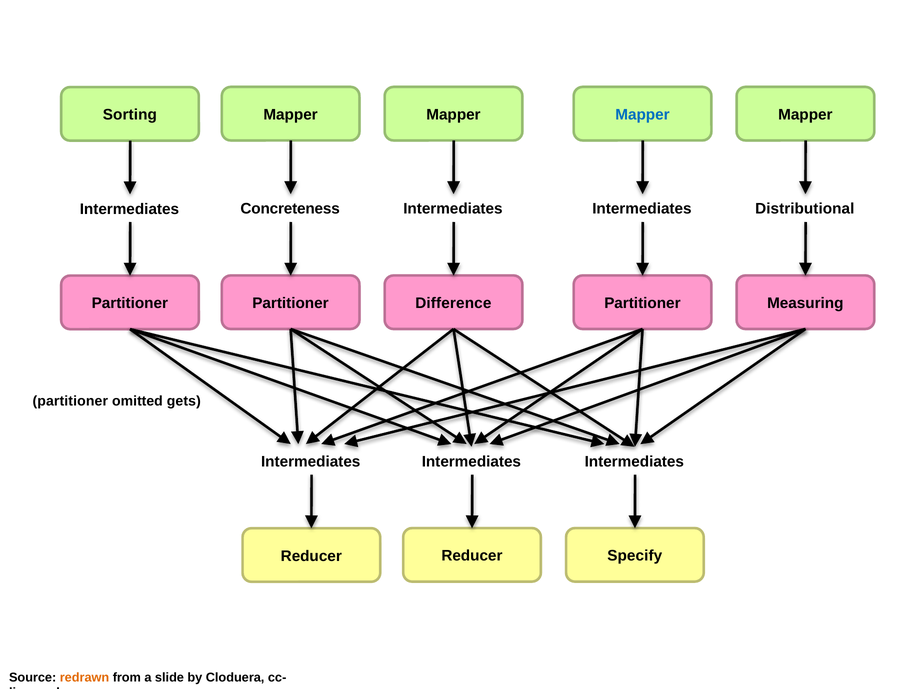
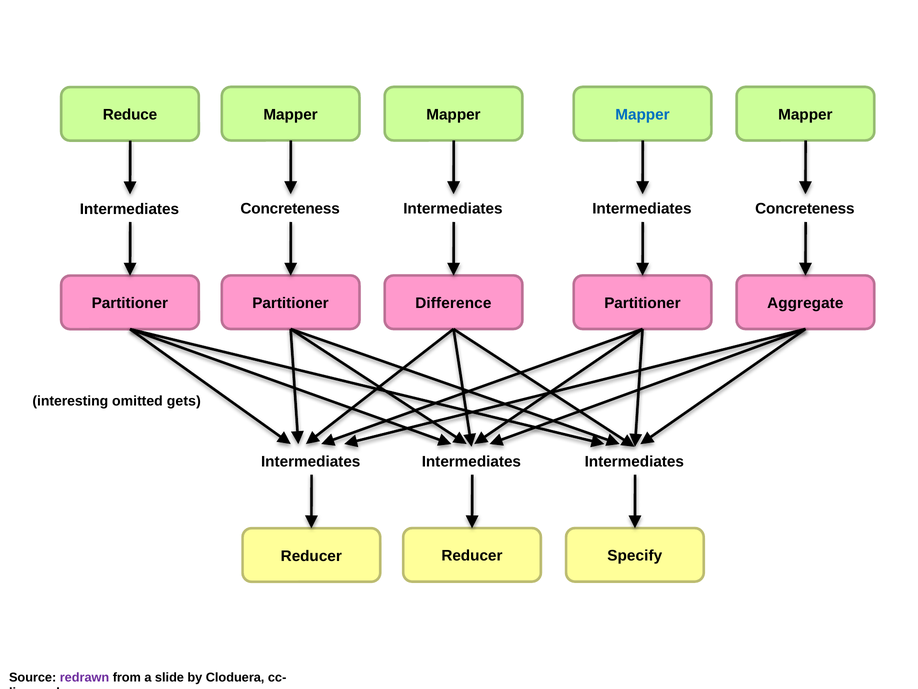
Sorting: Sorting -> Reduce
Intermediates Intermediates Distributional: Distributional -> Concreteness
Measuring: Measuring -> Aggregate
partitioner at (70, 401): partitioner -> interesting
redrawn colour: orange -> purple
